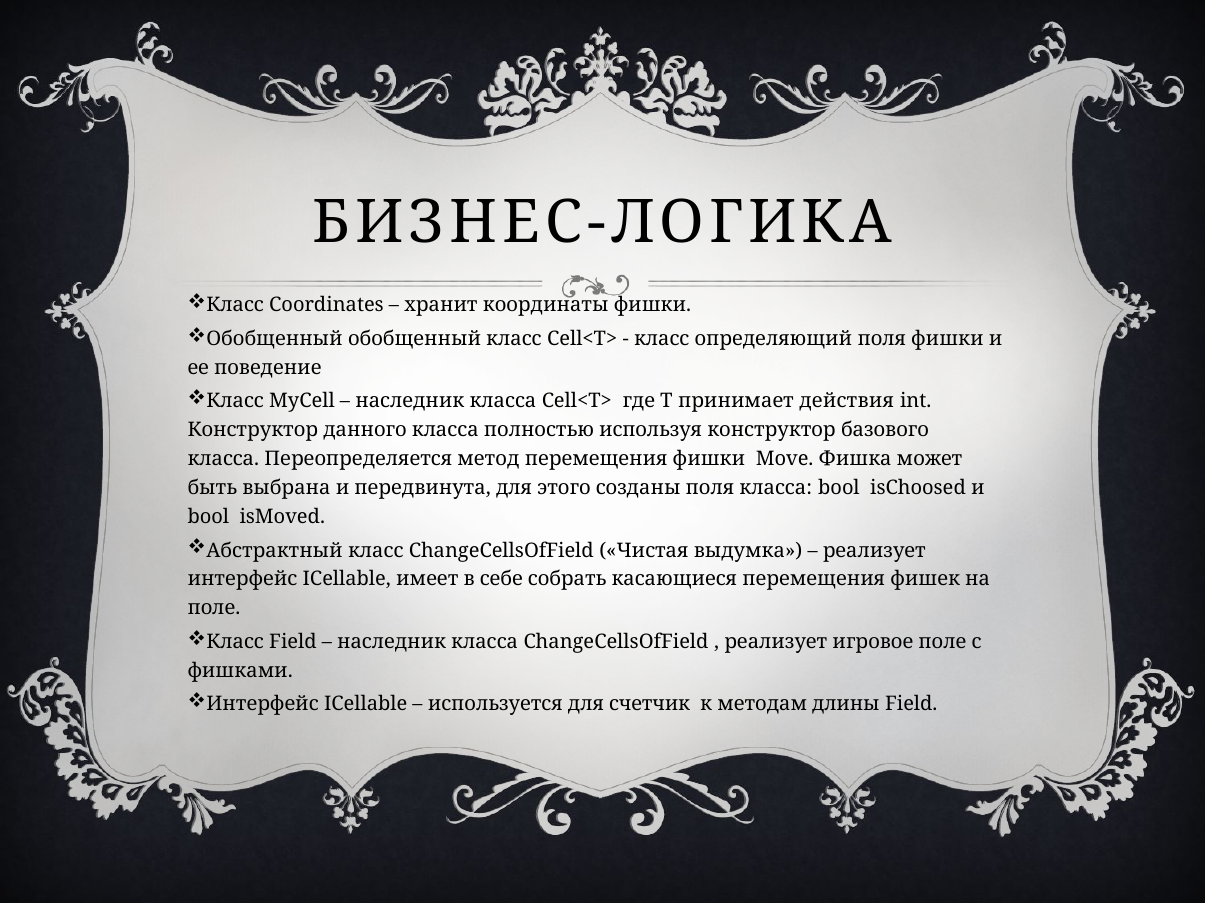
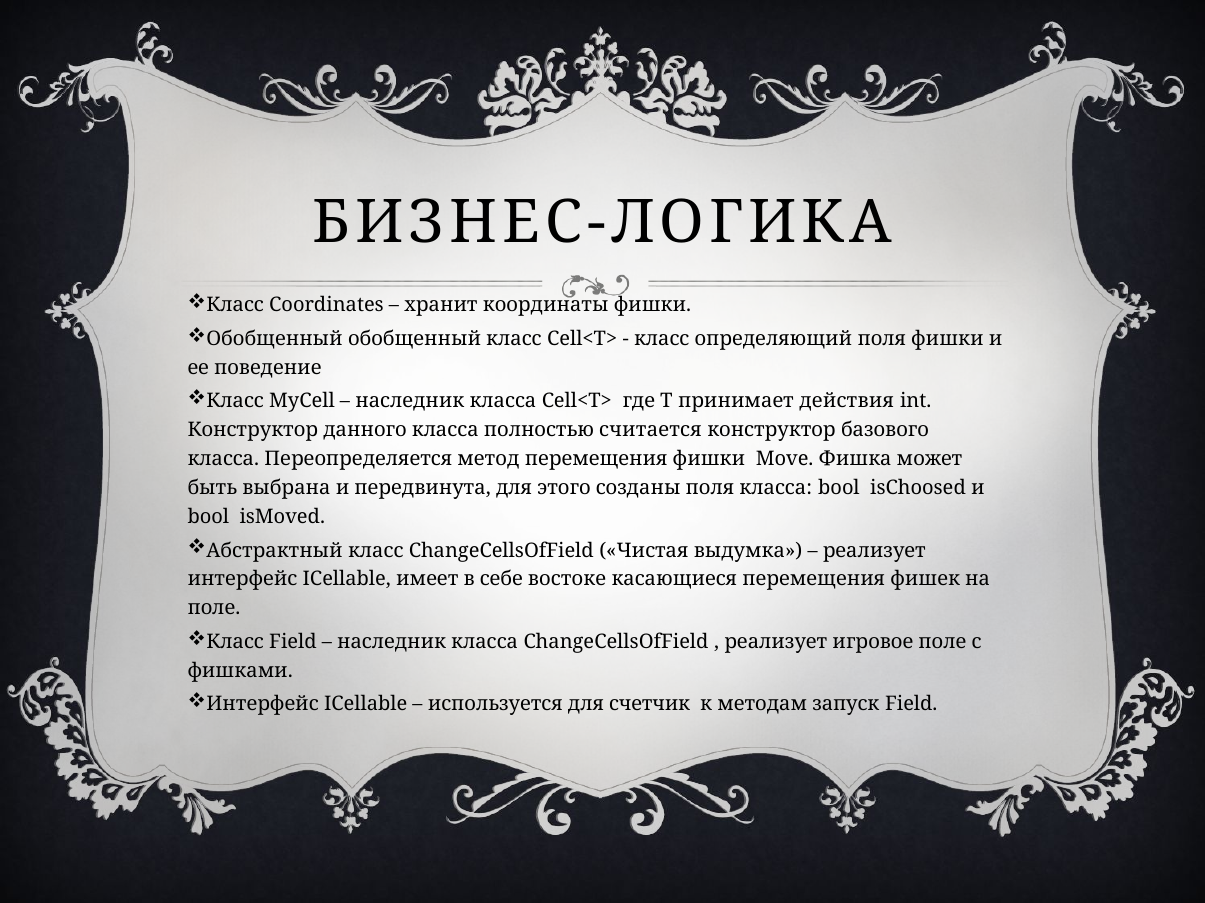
используя: используя -> считается
собрать: собрать -> востоке
длины: длины -> запуск
